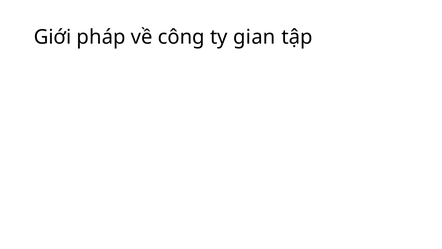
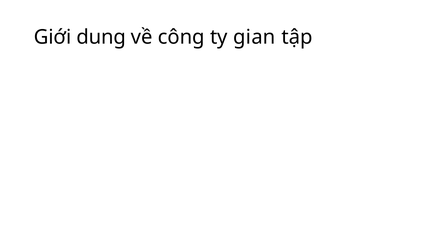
pháp: pháp -> dung
